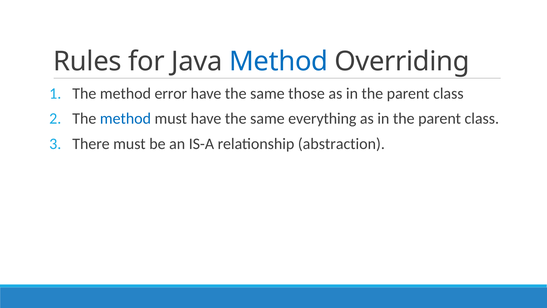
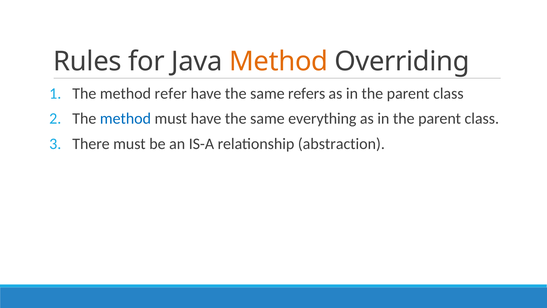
Method at (279, 61) colour: blue -> orange
error: error -> refer
those: those -> refers
